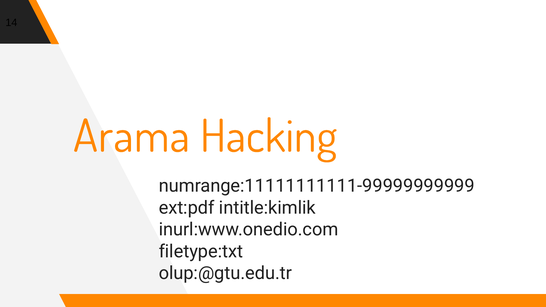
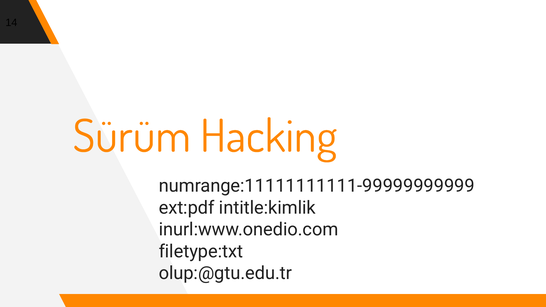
Arama: Arama -> Sürüm
